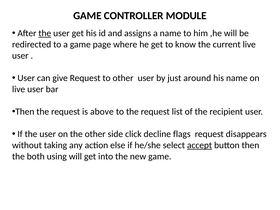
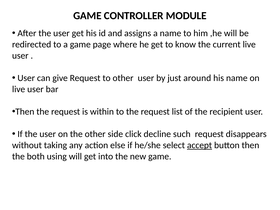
the at (45, 33) underline: present -> none
above: above -> within
flags: flags -> such
